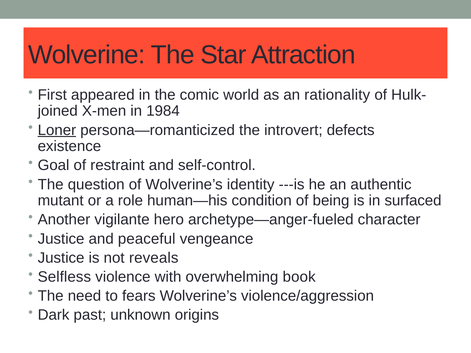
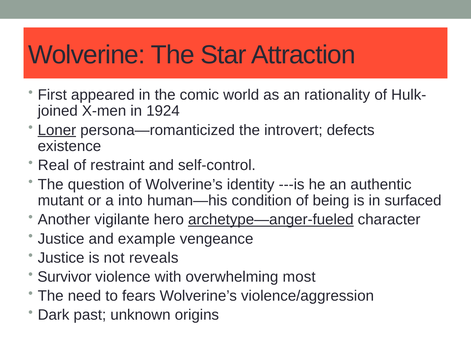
1984: 1984 -> 1924
Goal: Goal -> Real
role: role -> into
archetype—anger-fueled underline: none -> present
peaceful: peaceful -> example
Selfless: Selfless -> Survivor
book: book -> most
